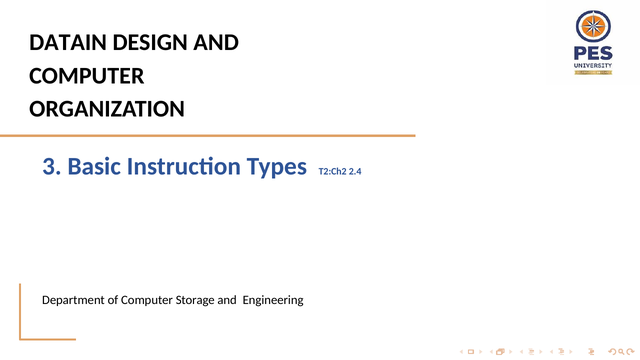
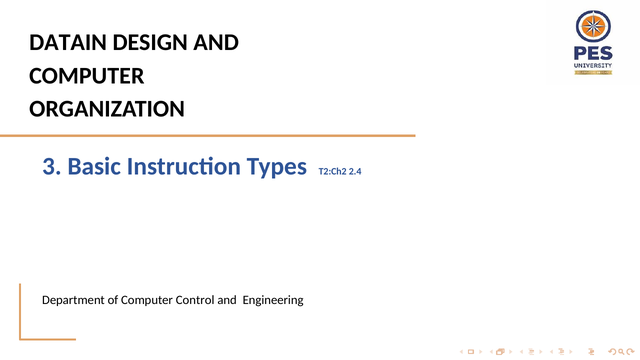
Storage: Storage -> Control
